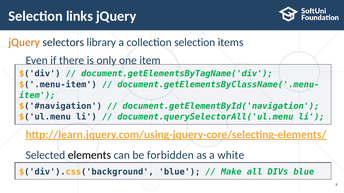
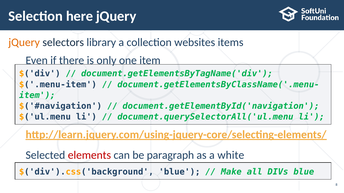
links: links -> here
collection selection: selection -> websites
elements colour: black -> red
forbidden: forbidden -> paragraph
